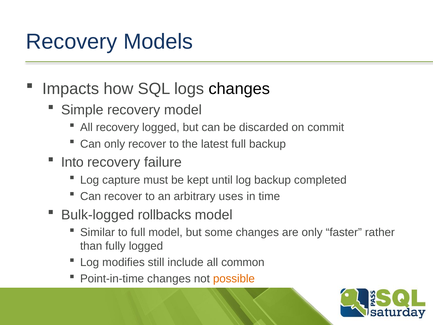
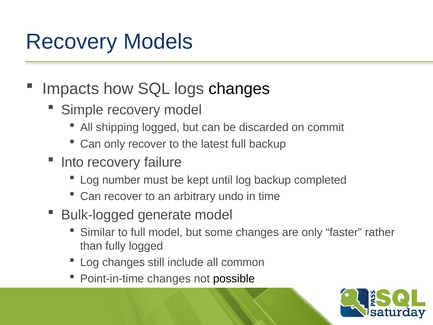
All recovery: recovery -> shipping
capture: capture -> number
uses: uses -> undo
rollbacks: rollbacks -> generate
Log modifies: modifies -> changes
possible colour: orange -> black
